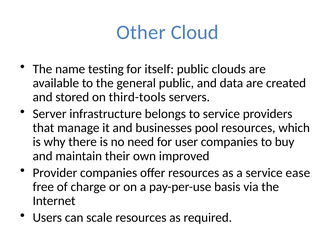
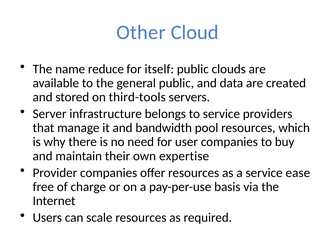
testing: testing -> reduce
businesses: businesses -> bandwidth
improved: improved -> expertise
